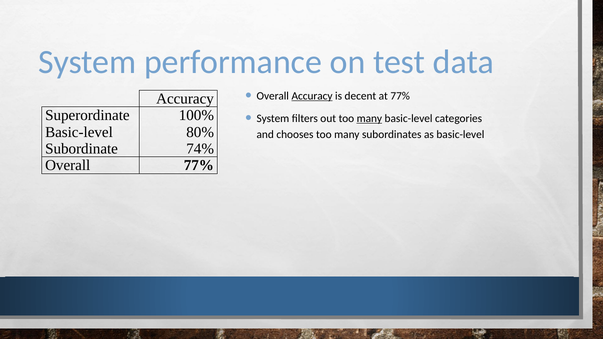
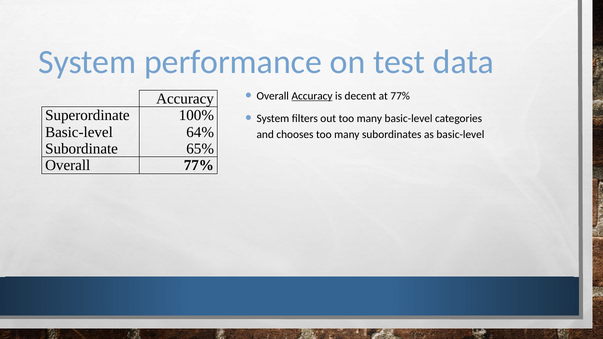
many at (369, 118) underline: present -> none
80%: 80% -> 64%
74%: 74% -> 65%
